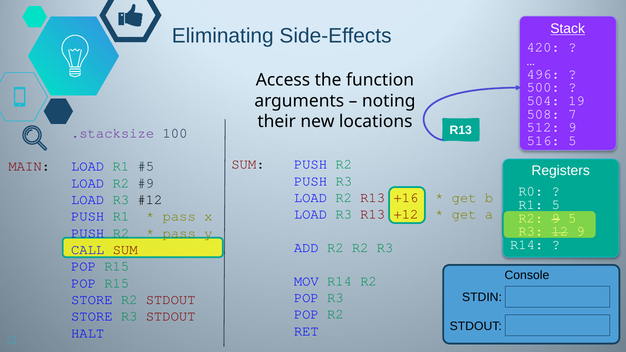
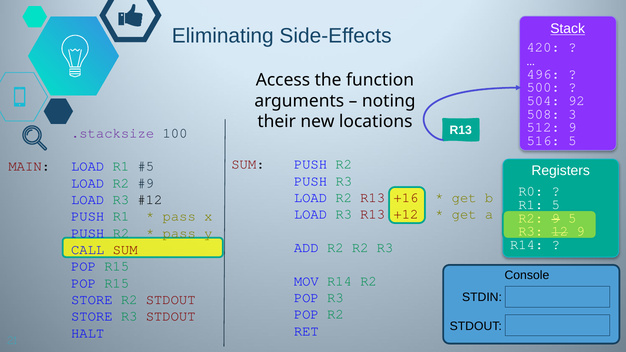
19: 19 -> 92
7: 7 -> 3
